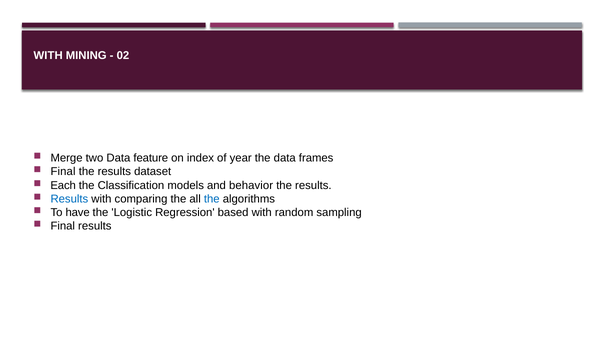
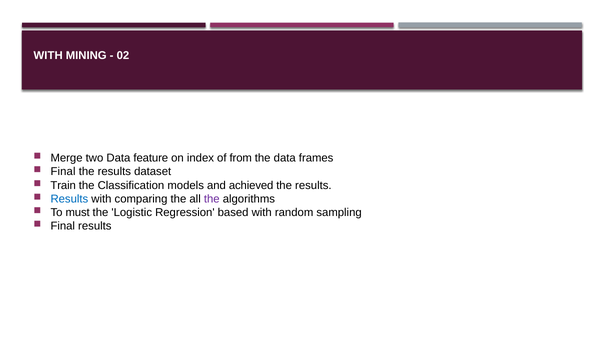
year: year -> from
Each: Each -> Train
behavior: behavior -> achieved
the at (212, 199) colour: blue -> purple
have: have -> must
